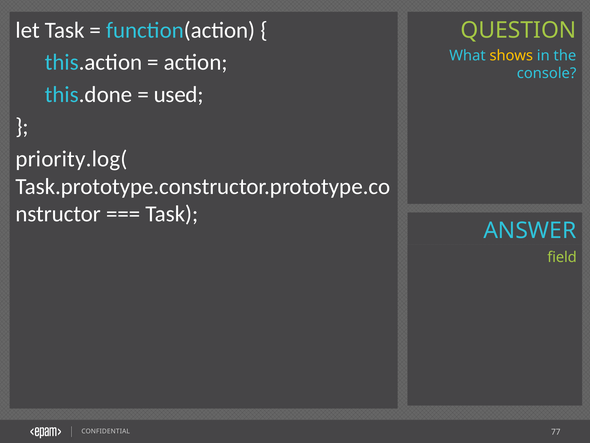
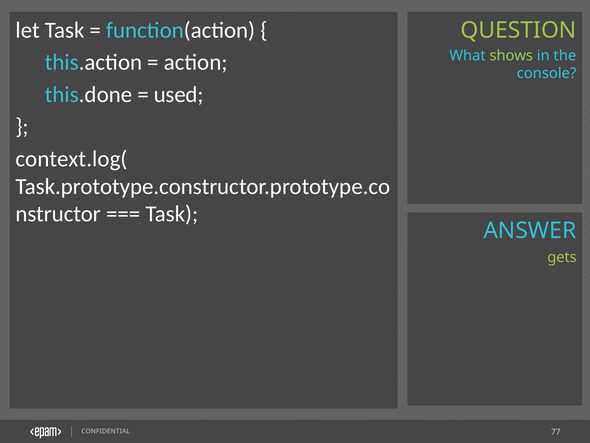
shows colour: yellow -> light green
priority.log(: priority.log( -> context.log(
field: field -> gets
